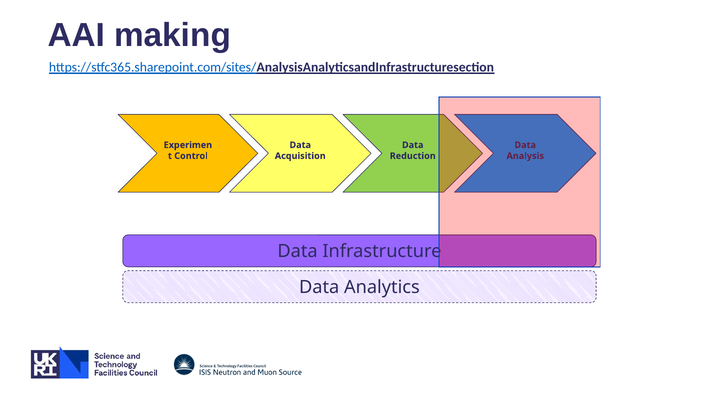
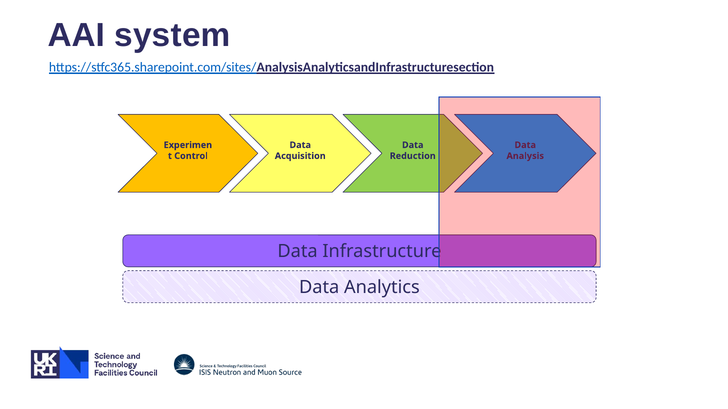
making: making -> system
